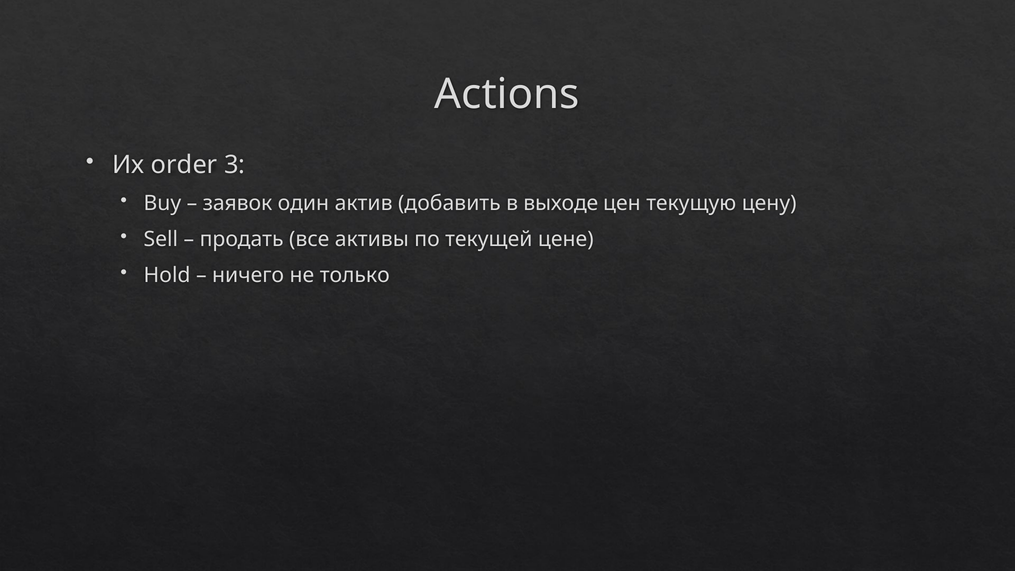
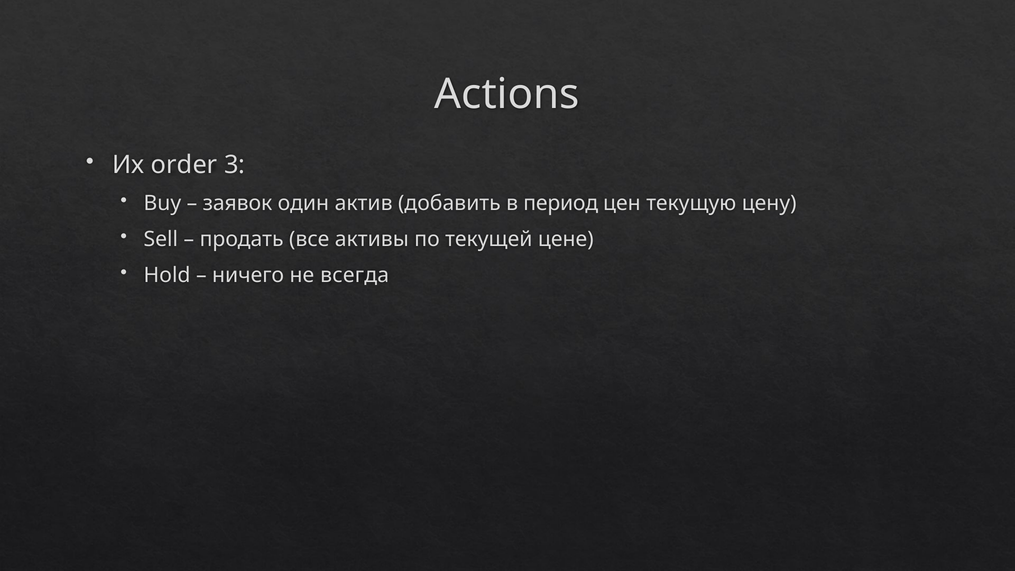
выходе: выходе -> период
только: только -> всегда
